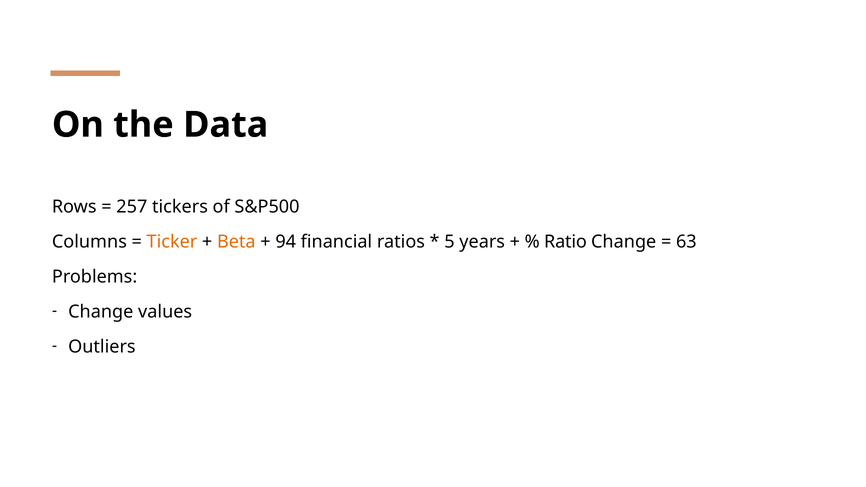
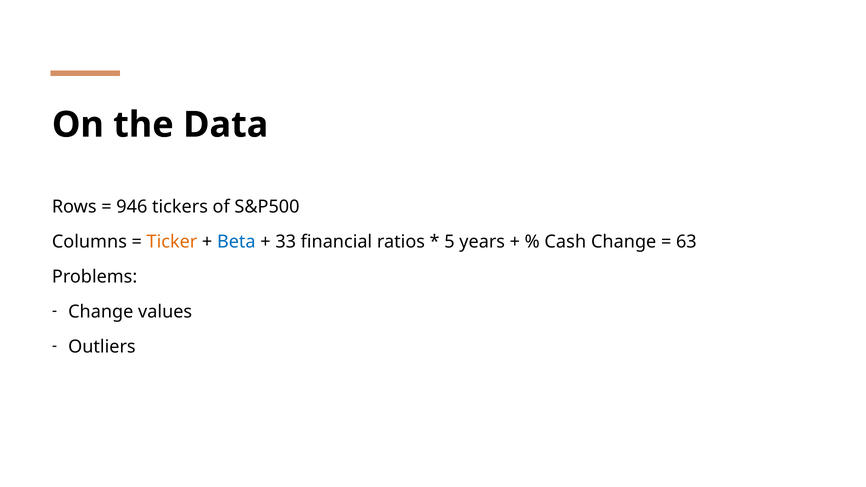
257: 257 -> 946
Beta colour: orange -> blue
94: 94 -> 33
Ratio: Ratio -> Cash
